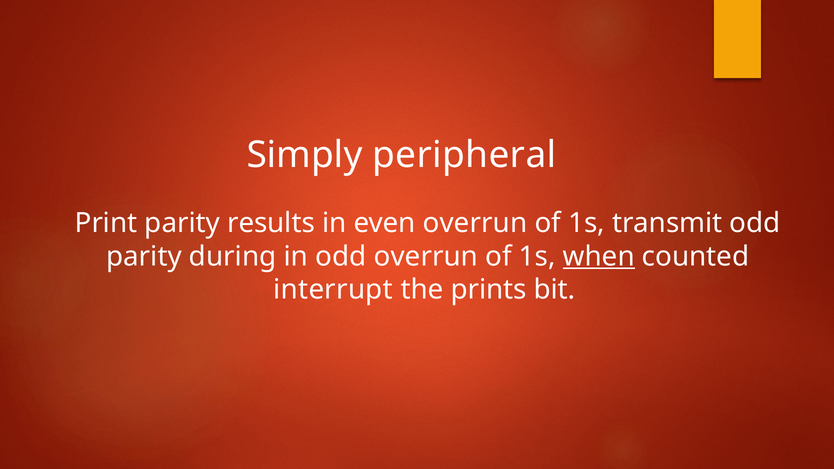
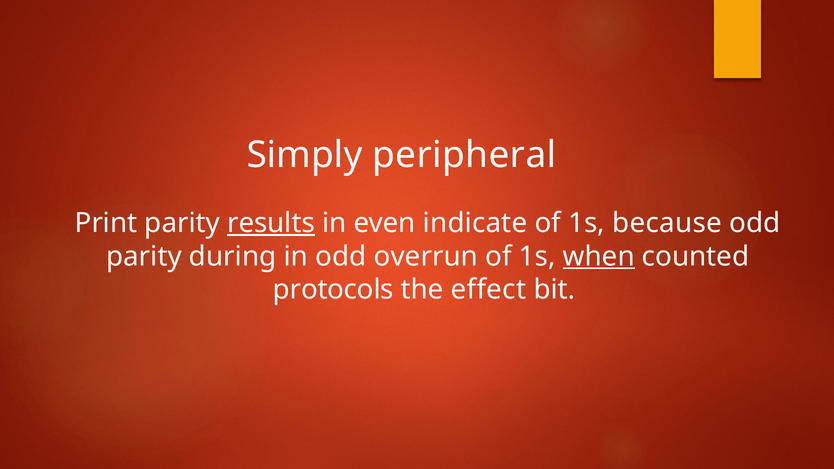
results underline: none -> present
even overrun: overrun -> indicate
transmit: transmit -> because
interrupt: interrupt -> protocols
prints: prints -> effect
